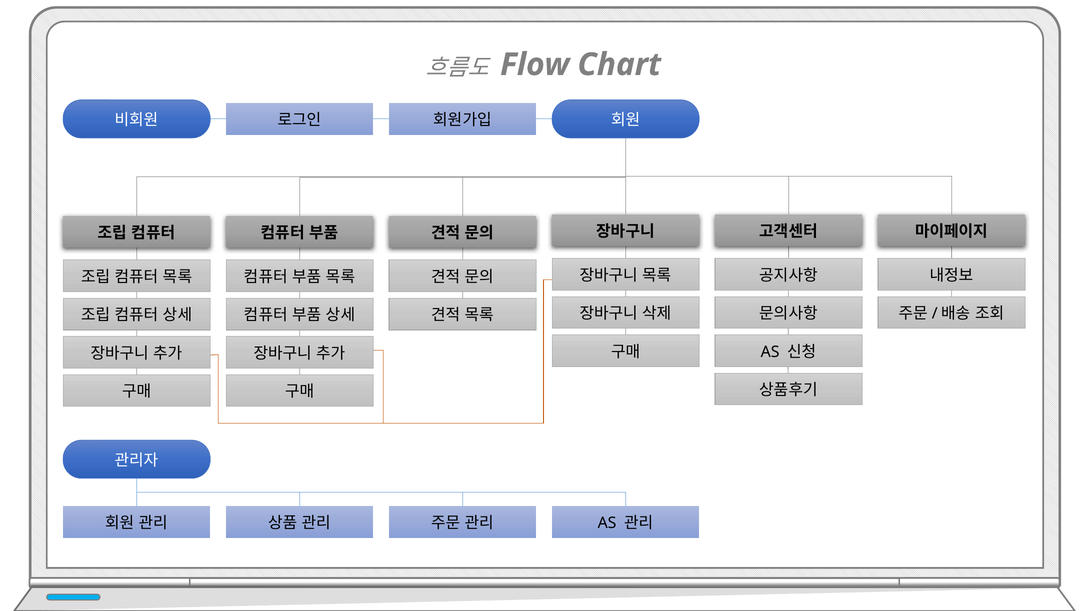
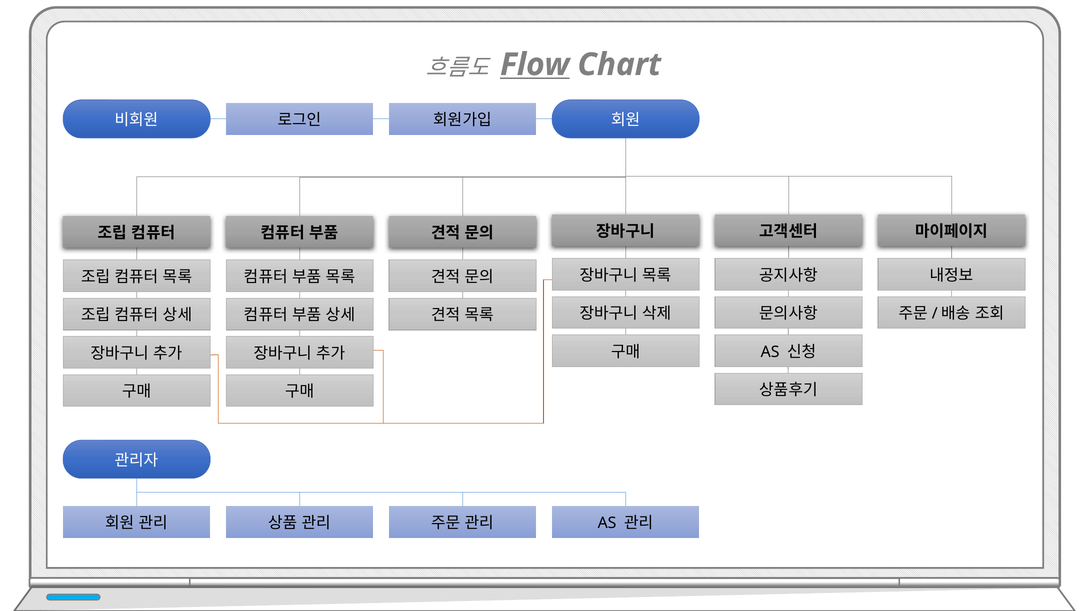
Flow underline: none -> present
